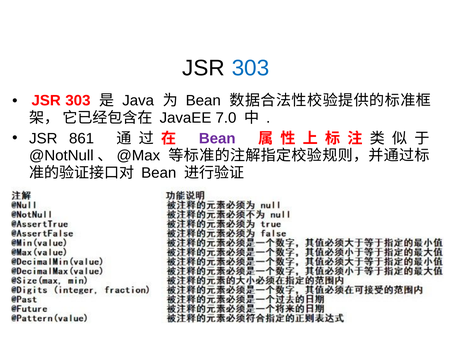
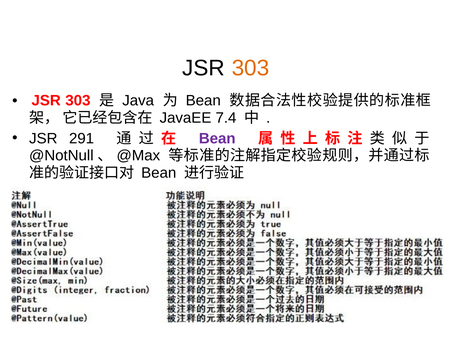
303 at (251, 68) colour: blue -> orange
7.0: 7.0 -> 7.4
861: 861 -> 291
